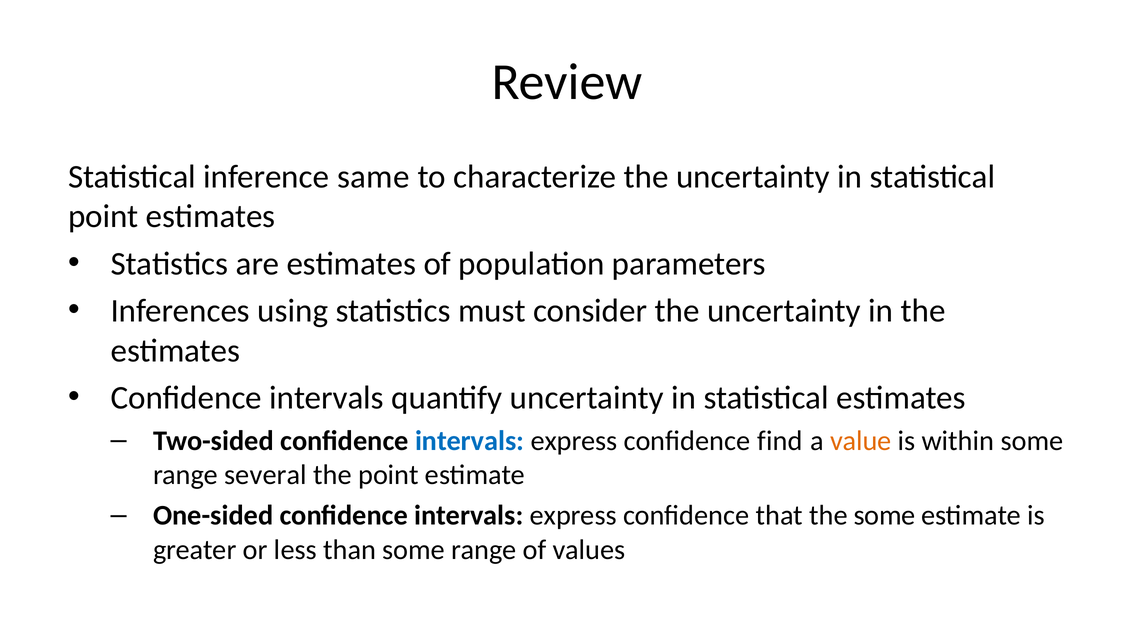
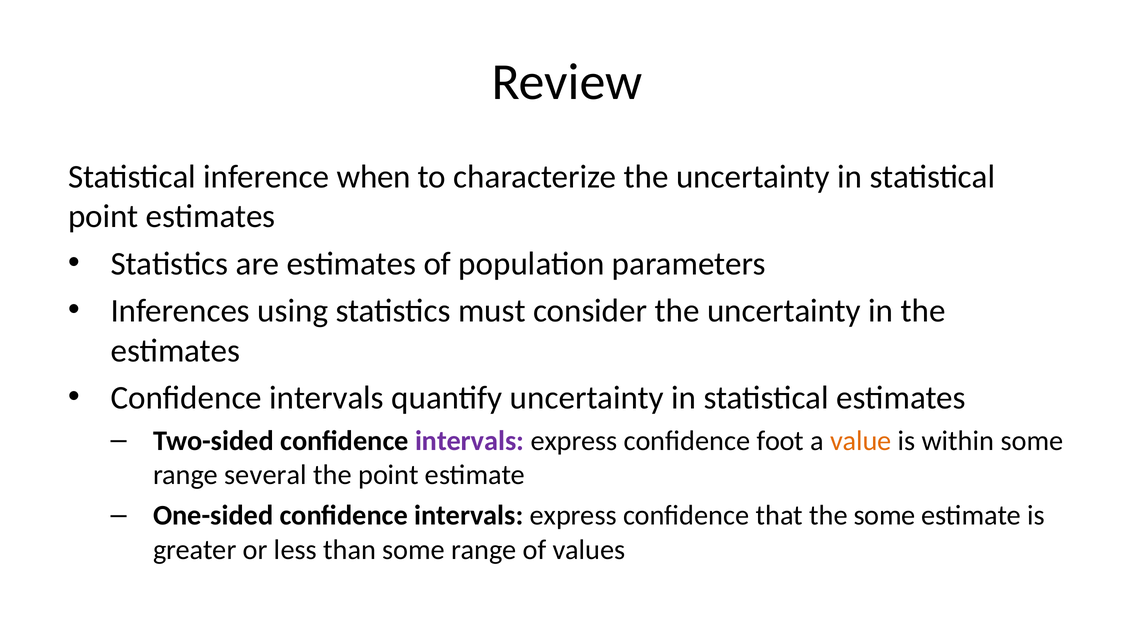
same: same -> when
intervals at (470, 441) colour: blue -> purple
find: find -> foot
